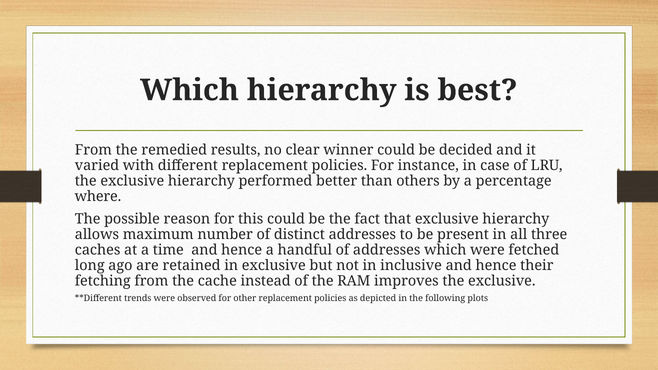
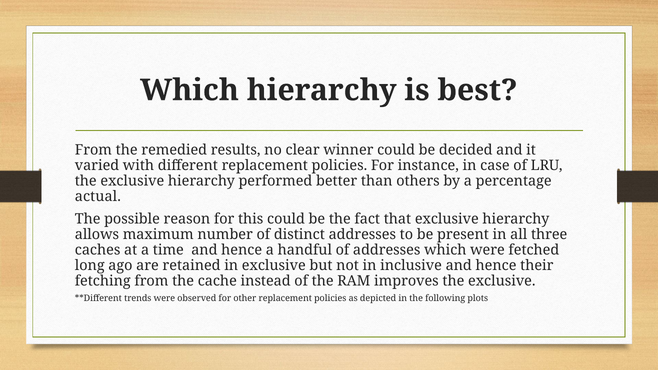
where: where -> actual
